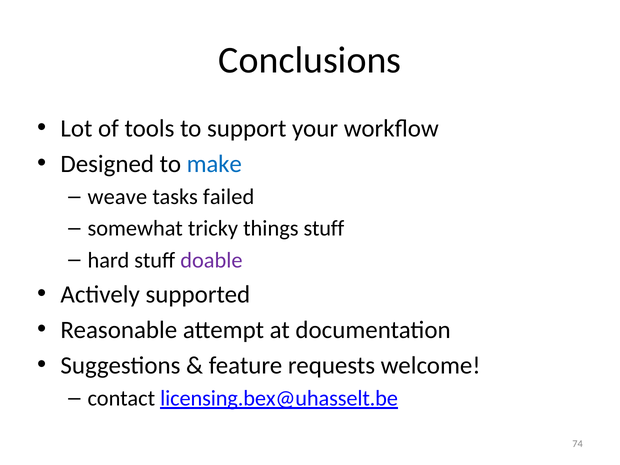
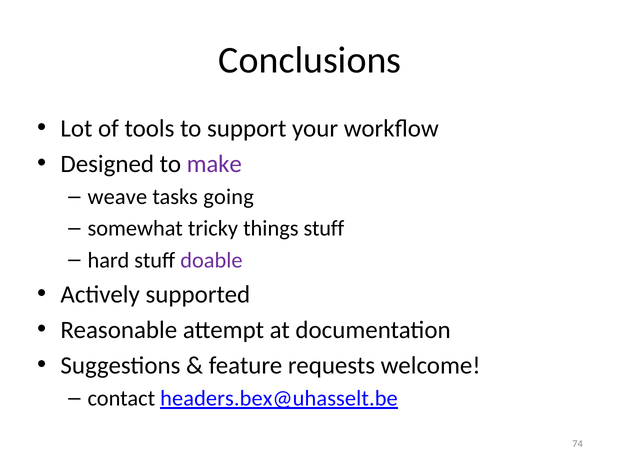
make colour: blue -> purple
failed: failed -> going
licensing.bex@uhasselt.be: licensing.bex@uhasselt.be -> headers.bex@uhasselt.be
